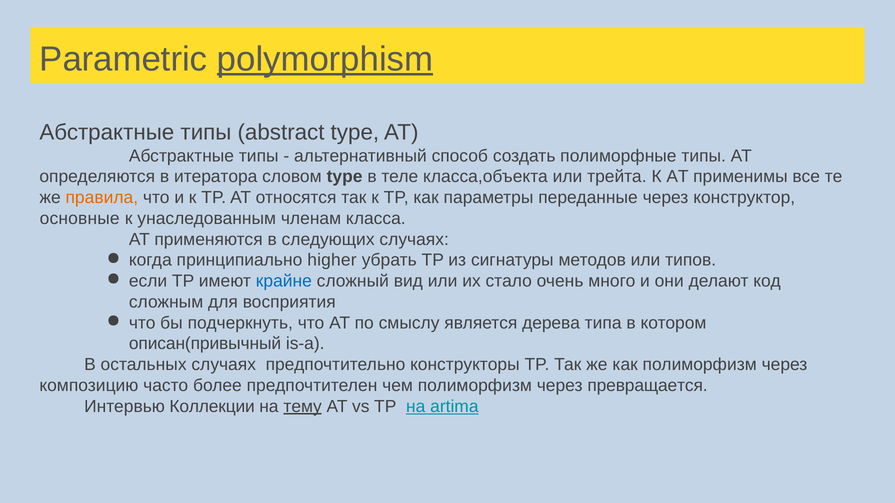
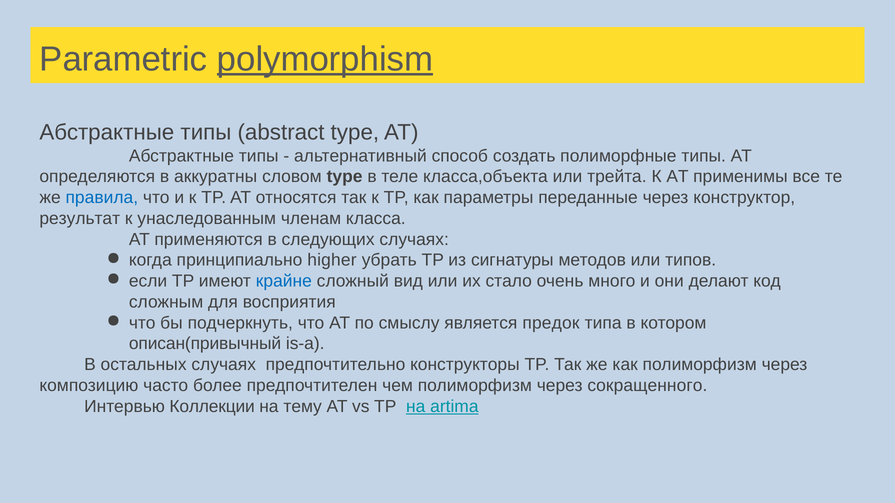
итератора: итератора -> аккуратны
правила colour: orange -> blue
основные: основные -> результат
дерева: дерева -> предок
превращается: превращается -> сокращенного
тему underline: present -> none
